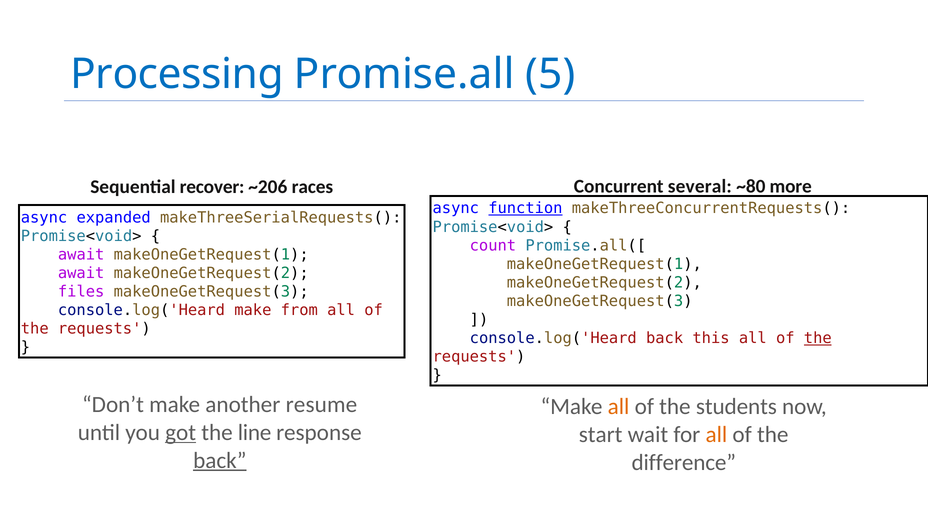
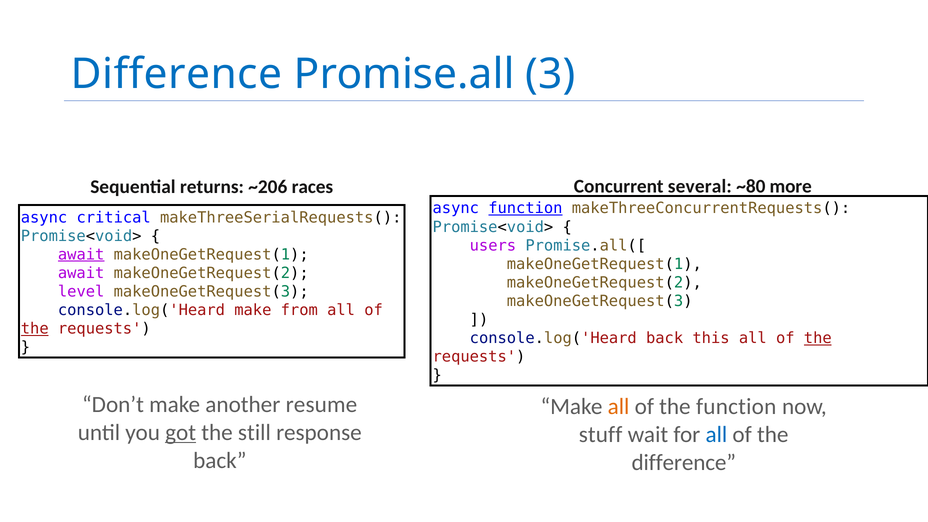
Processing at (177, 74): Processing -> Difference
5: 5 -> 3
recover: recover -> returns
expanded: expanded -> critical
count: count -> users
await at (81, 254) underline: none -> present
files: files -> level
the at (35, 329) underline: none -> present
the students: students -> function
line: line -> still
start: start -> stuff
all at (716, 435) colour: orange -> blue
back at (220, 460) underline: present -> none
